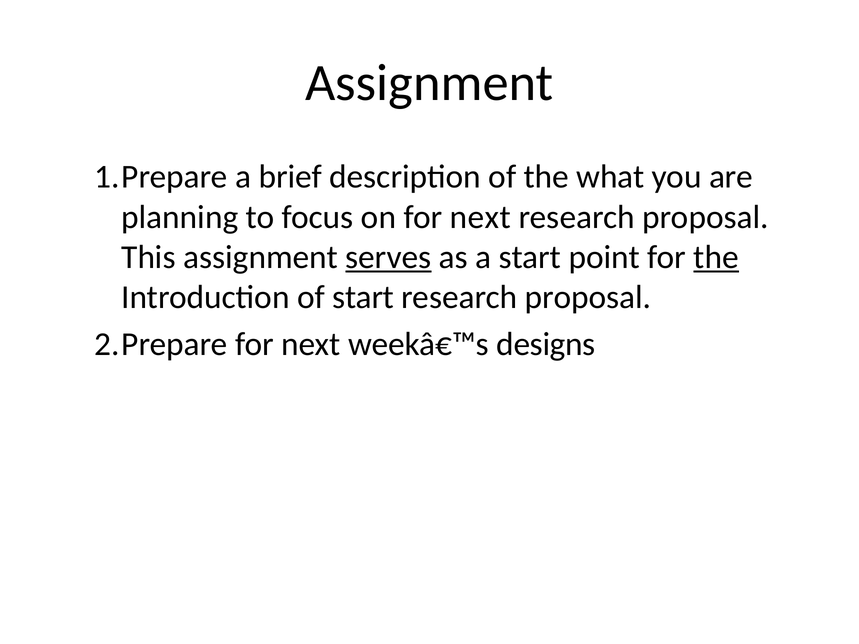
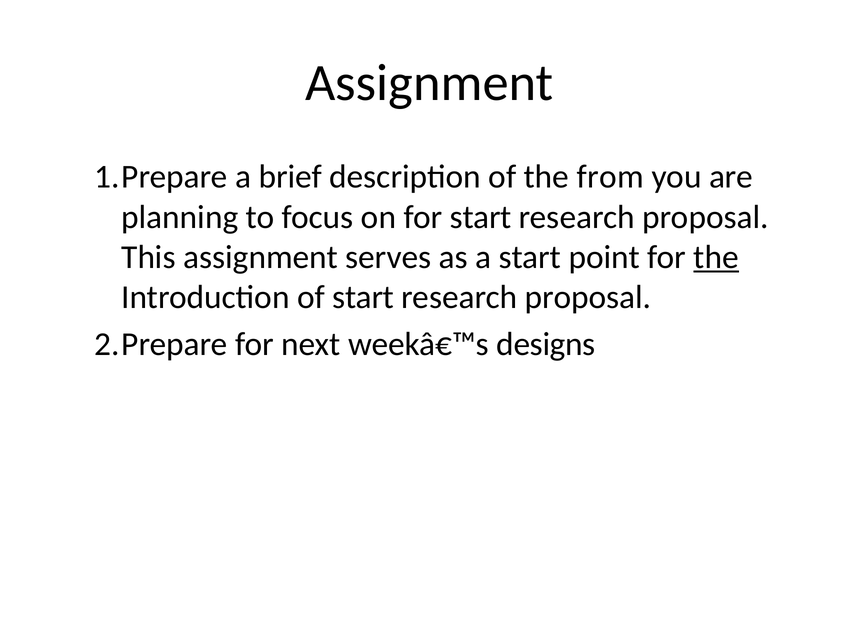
what: what -> from
on for next: next -> start
serves underline: present -> none
